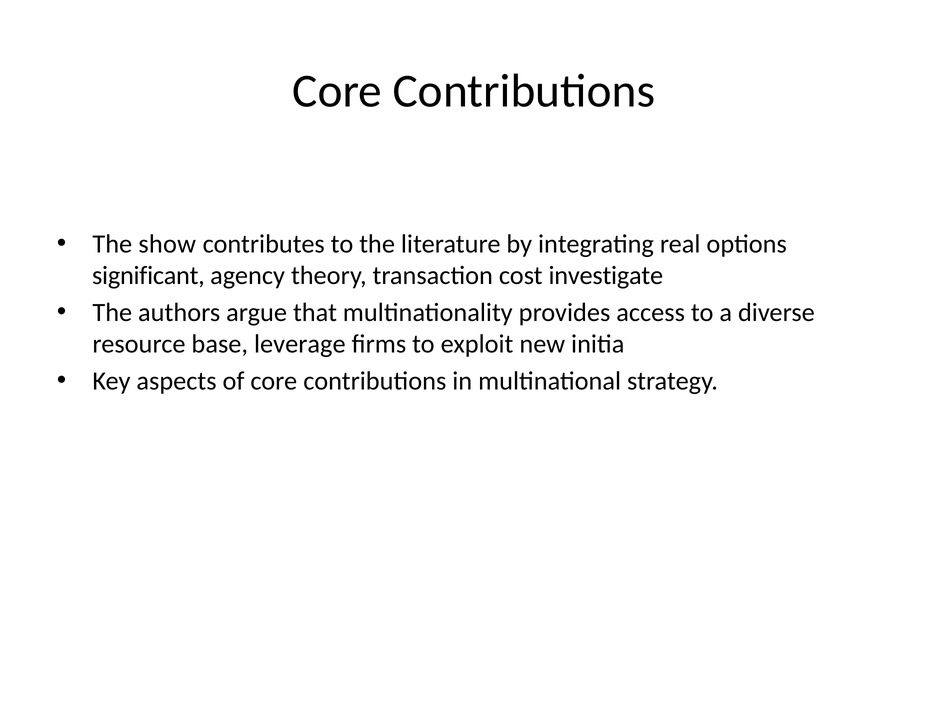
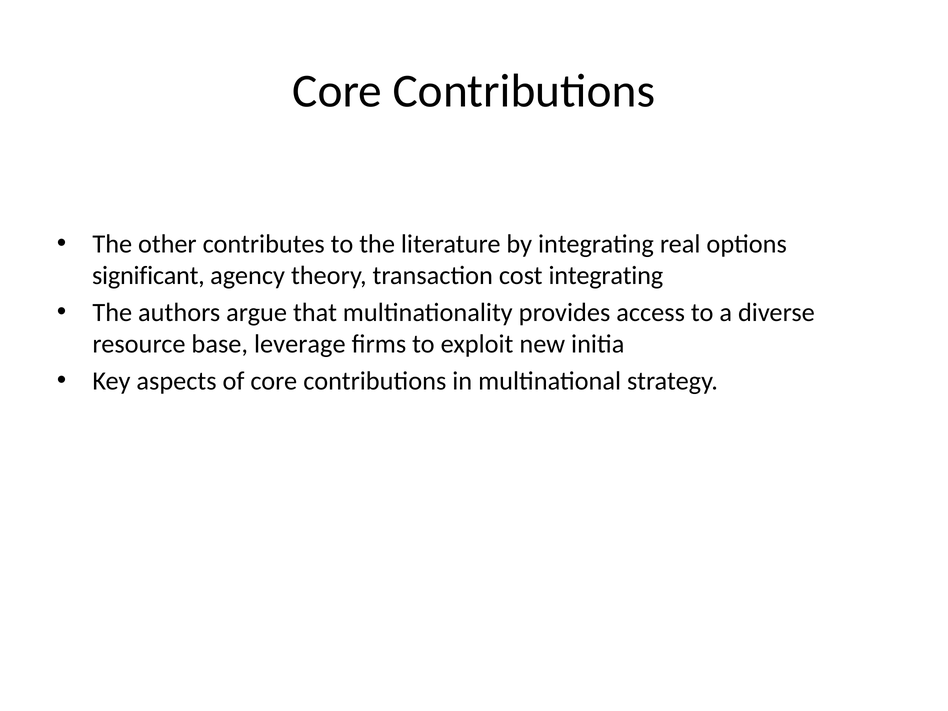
show: show -> other
cost investigate: investigate -> integrating
